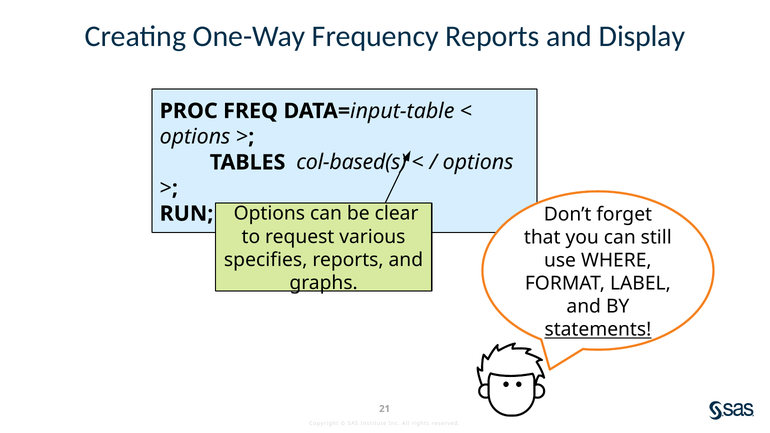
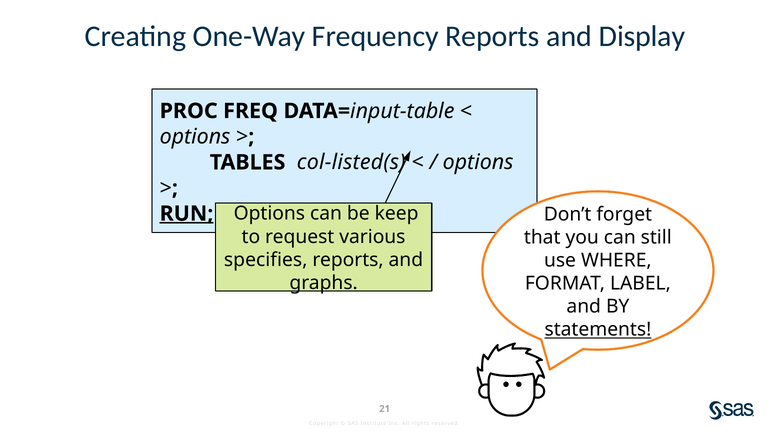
col-based(s: col-based(s -> col-listed(s
clear: clear -> keep
RUN underline: none -> present
